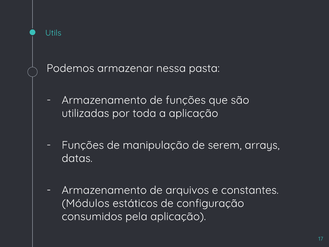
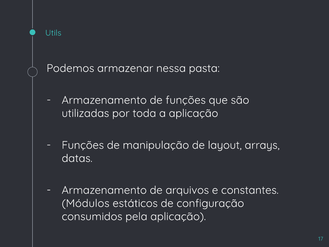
serem: serem -> layout
